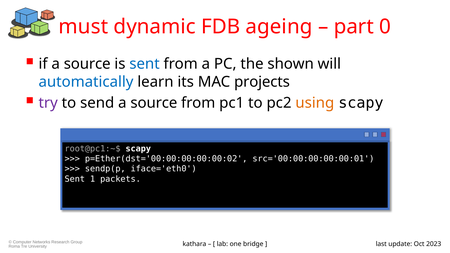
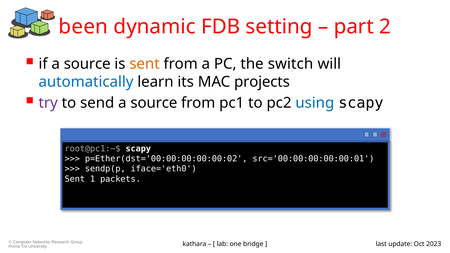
must: must -> been
ageing: ageing -> setting
0: 0 -> 2
sent at (145, 64) colour: blue -> orange
shown: shown -> switch
using colour: orange -> blue
